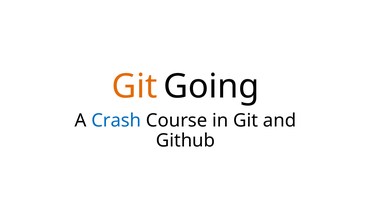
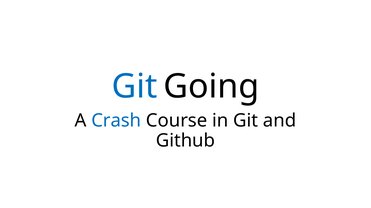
Git at (135, 87) colour: orange -> blue
